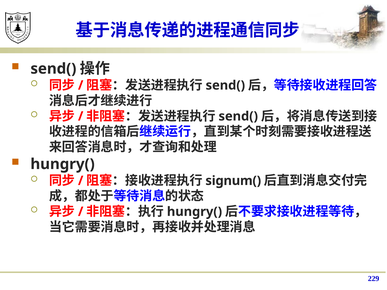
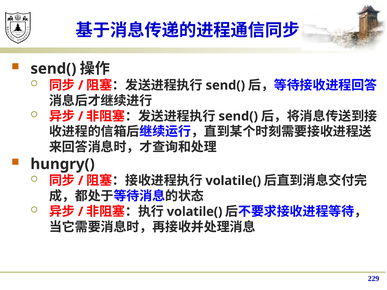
signum( at (233, 181): signum( -> volatile(
hungry( at (194, 212): hungry( -> volatile(
